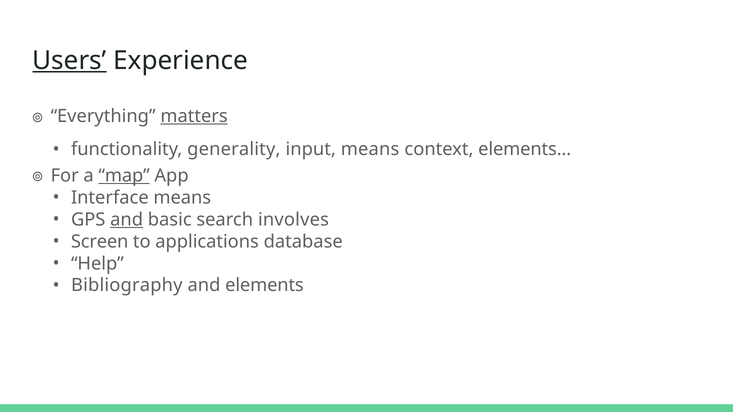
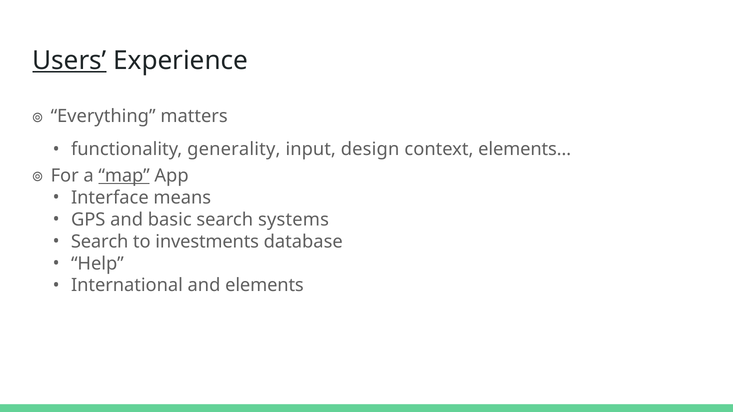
matters underline: present -> none
input means: means -> design
and at (127, 220) underline: present -> none
involves: involves -> systems
Screen at (100, 242): Screen -> Search
applications: applications -> investments
Bibliography: Bibliography -> International
